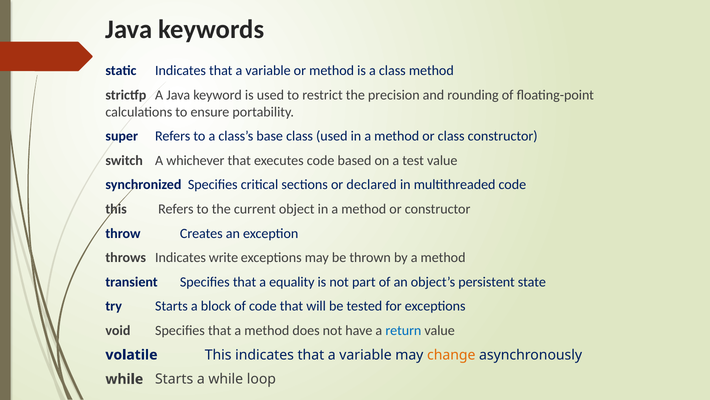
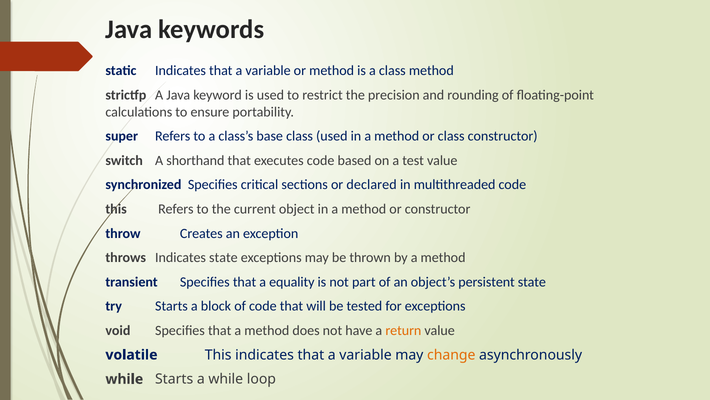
whichever: whichever -> shorthand
Indicates write: write -> state
return colour: blue -> orange
